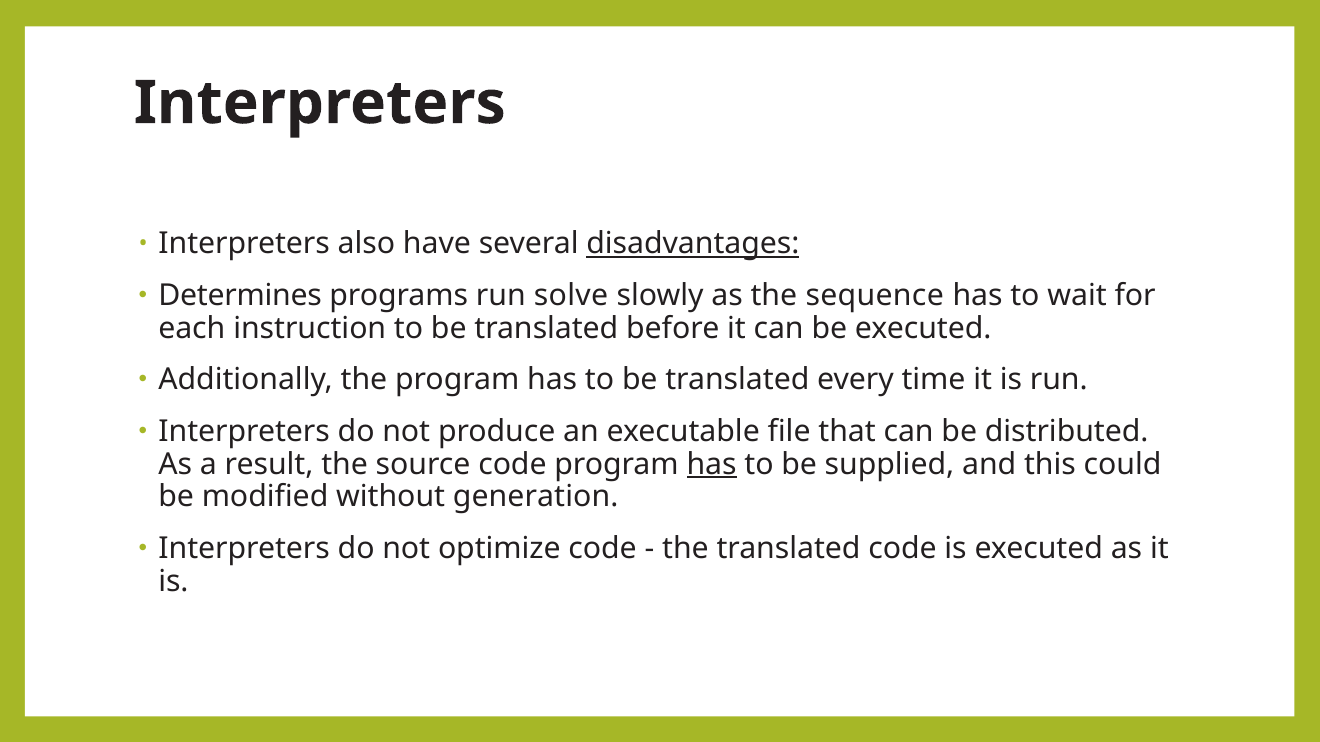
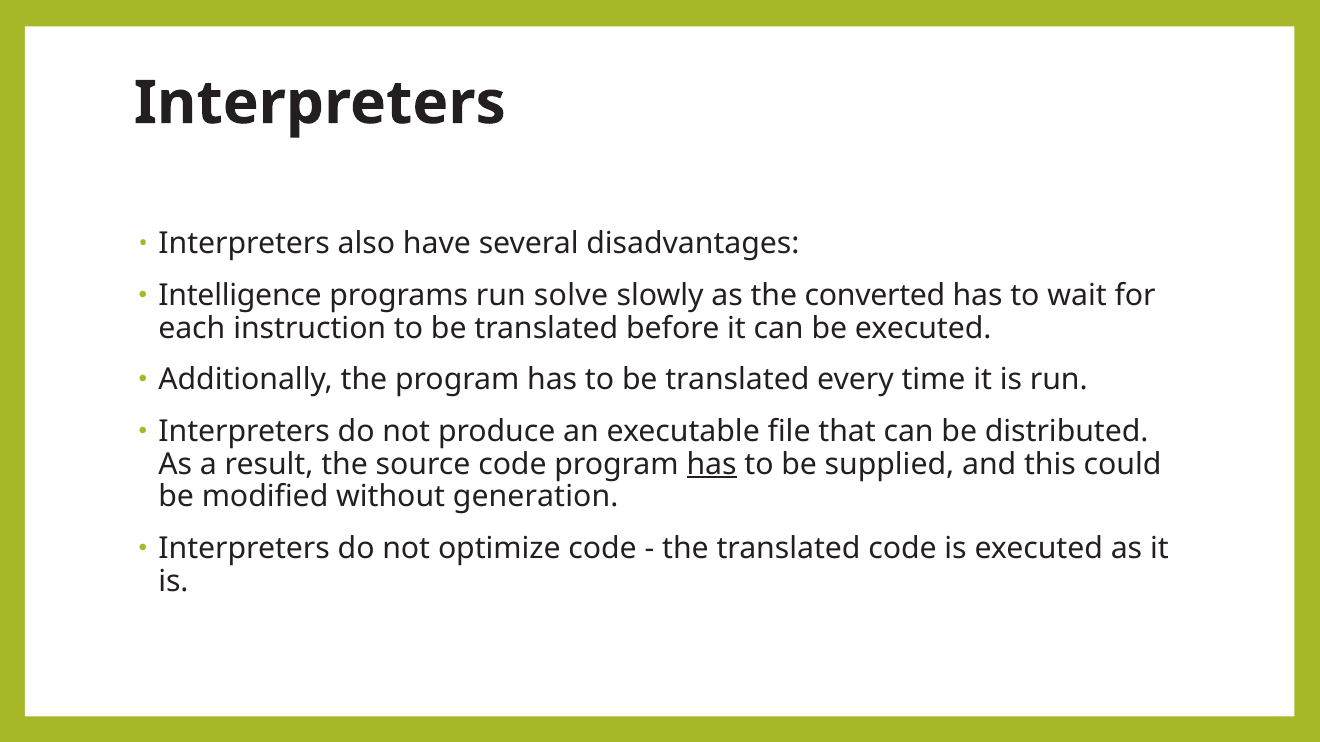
disadvantages underline: present -> none
Determines: Determines -> Intelligence
sequence: sequence -> converted
